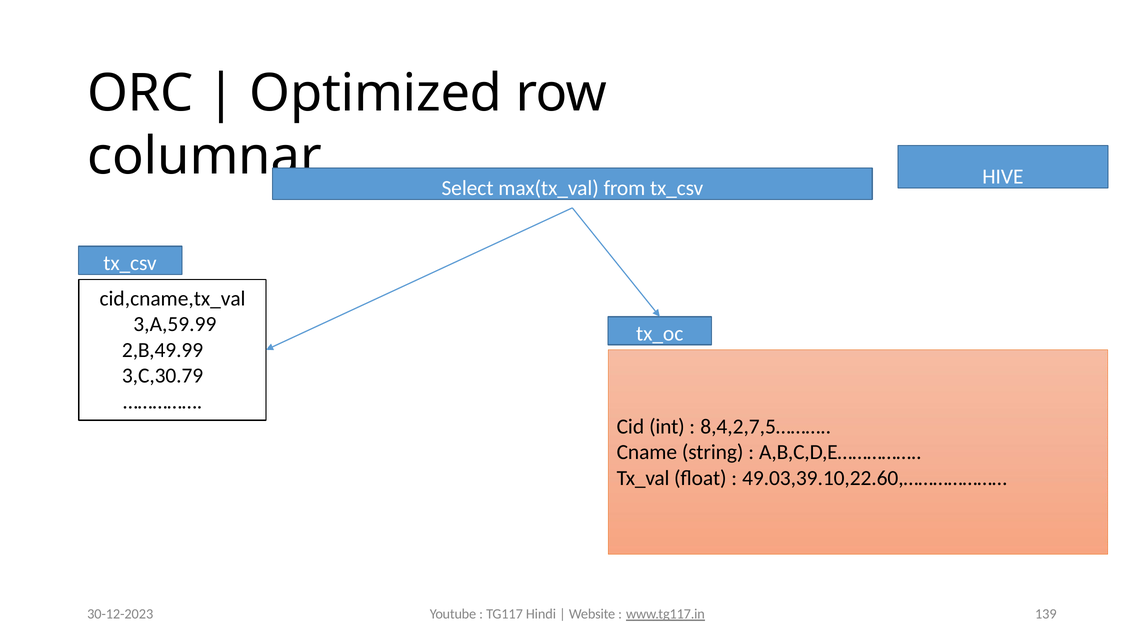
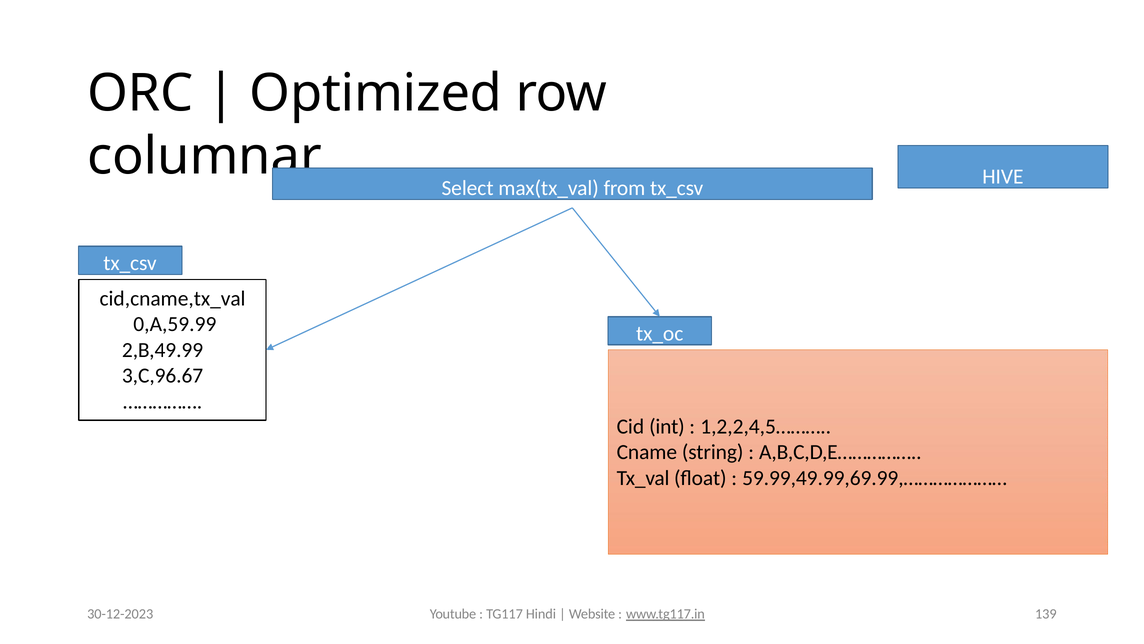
3,A,59.99: 3,A,59.99 -> 0,A,59.99
3,C,30.79: 3,C,30.79 -> 3,C,96.67
8,4,2,7,5………: 8,4,2,7,5……… -> 1,2,2,4,5………
49.03,39.10,22.60,…………………: 49.03,39.10,22.60,………………… -> 59.99,49.99,69.99,…………………
